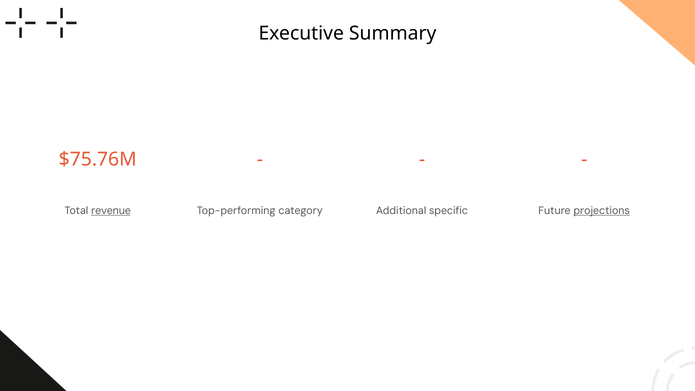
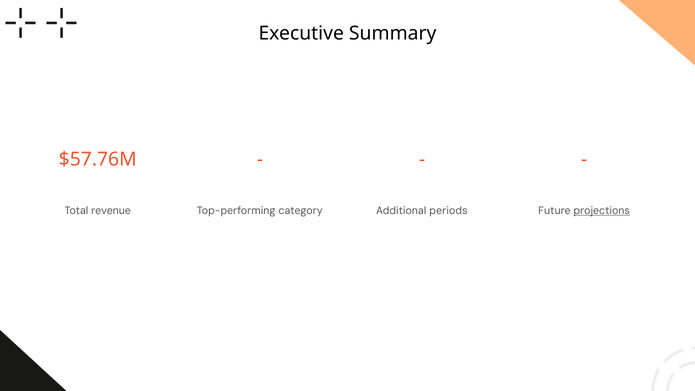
$75.76M: $75.76M -> $57.76M
revenue underline: present -> none
specific: specific -> periods
